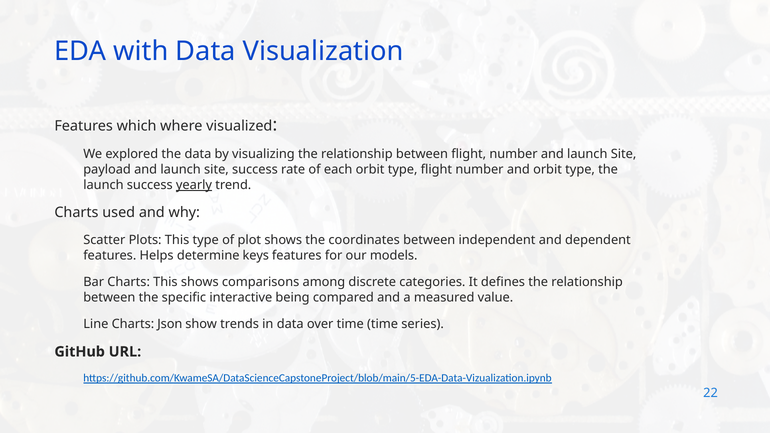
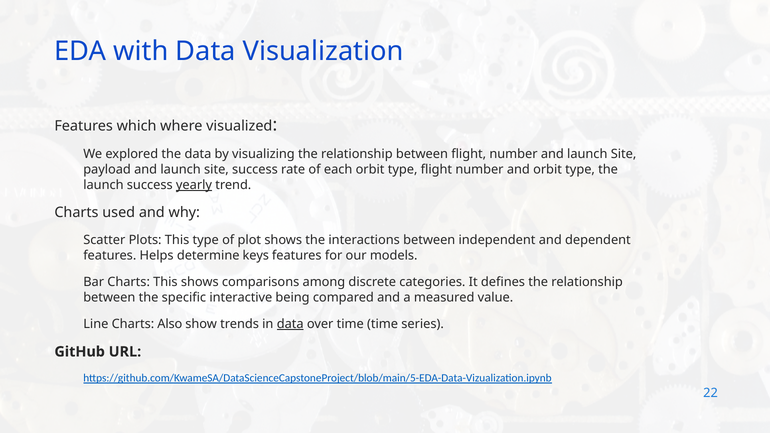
coordinates: coordinates -> interactions
Json: Json -> Also
data at (290, 324) underline: none -> present
